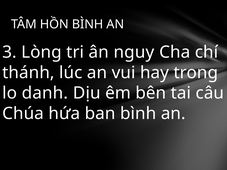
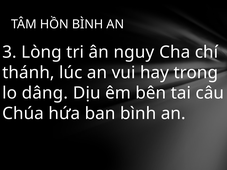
danh: danh -> dâng
